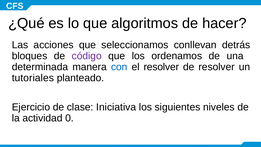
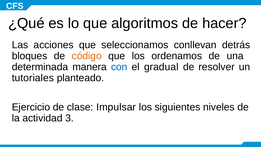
código colour: purple -> orange
el resolver: resolver -> gradual
Iniciativa: Iniciativa -> Impulsar
0: 0 -> 3
